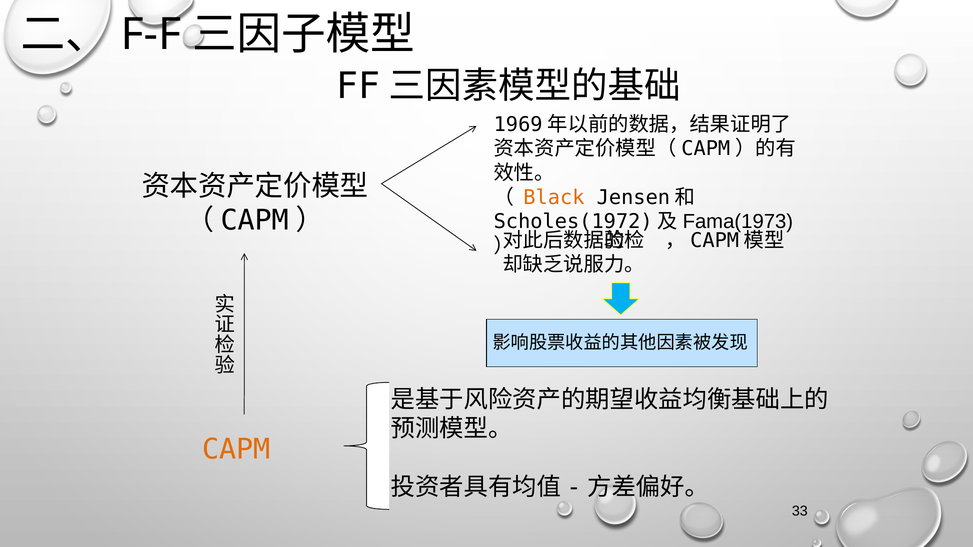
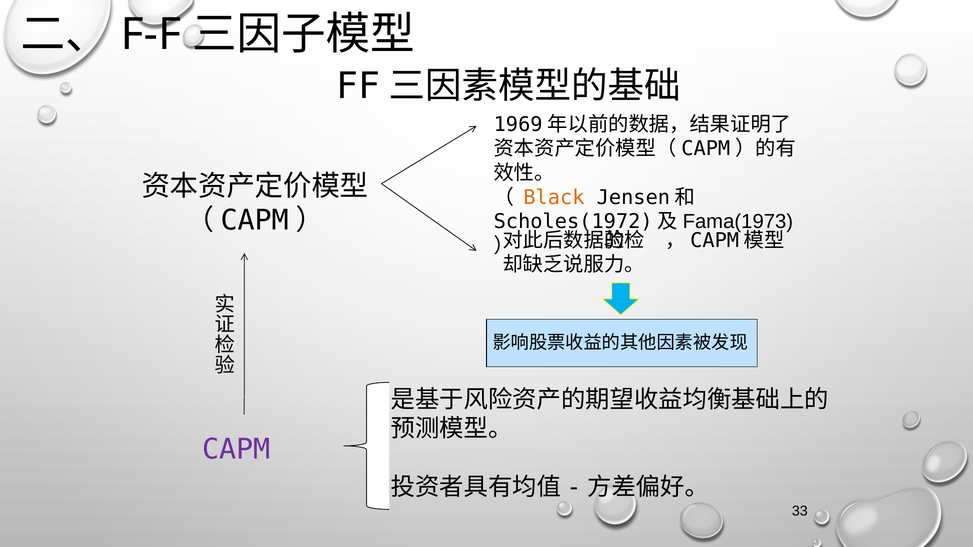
CAPM colour: orange -> purple
